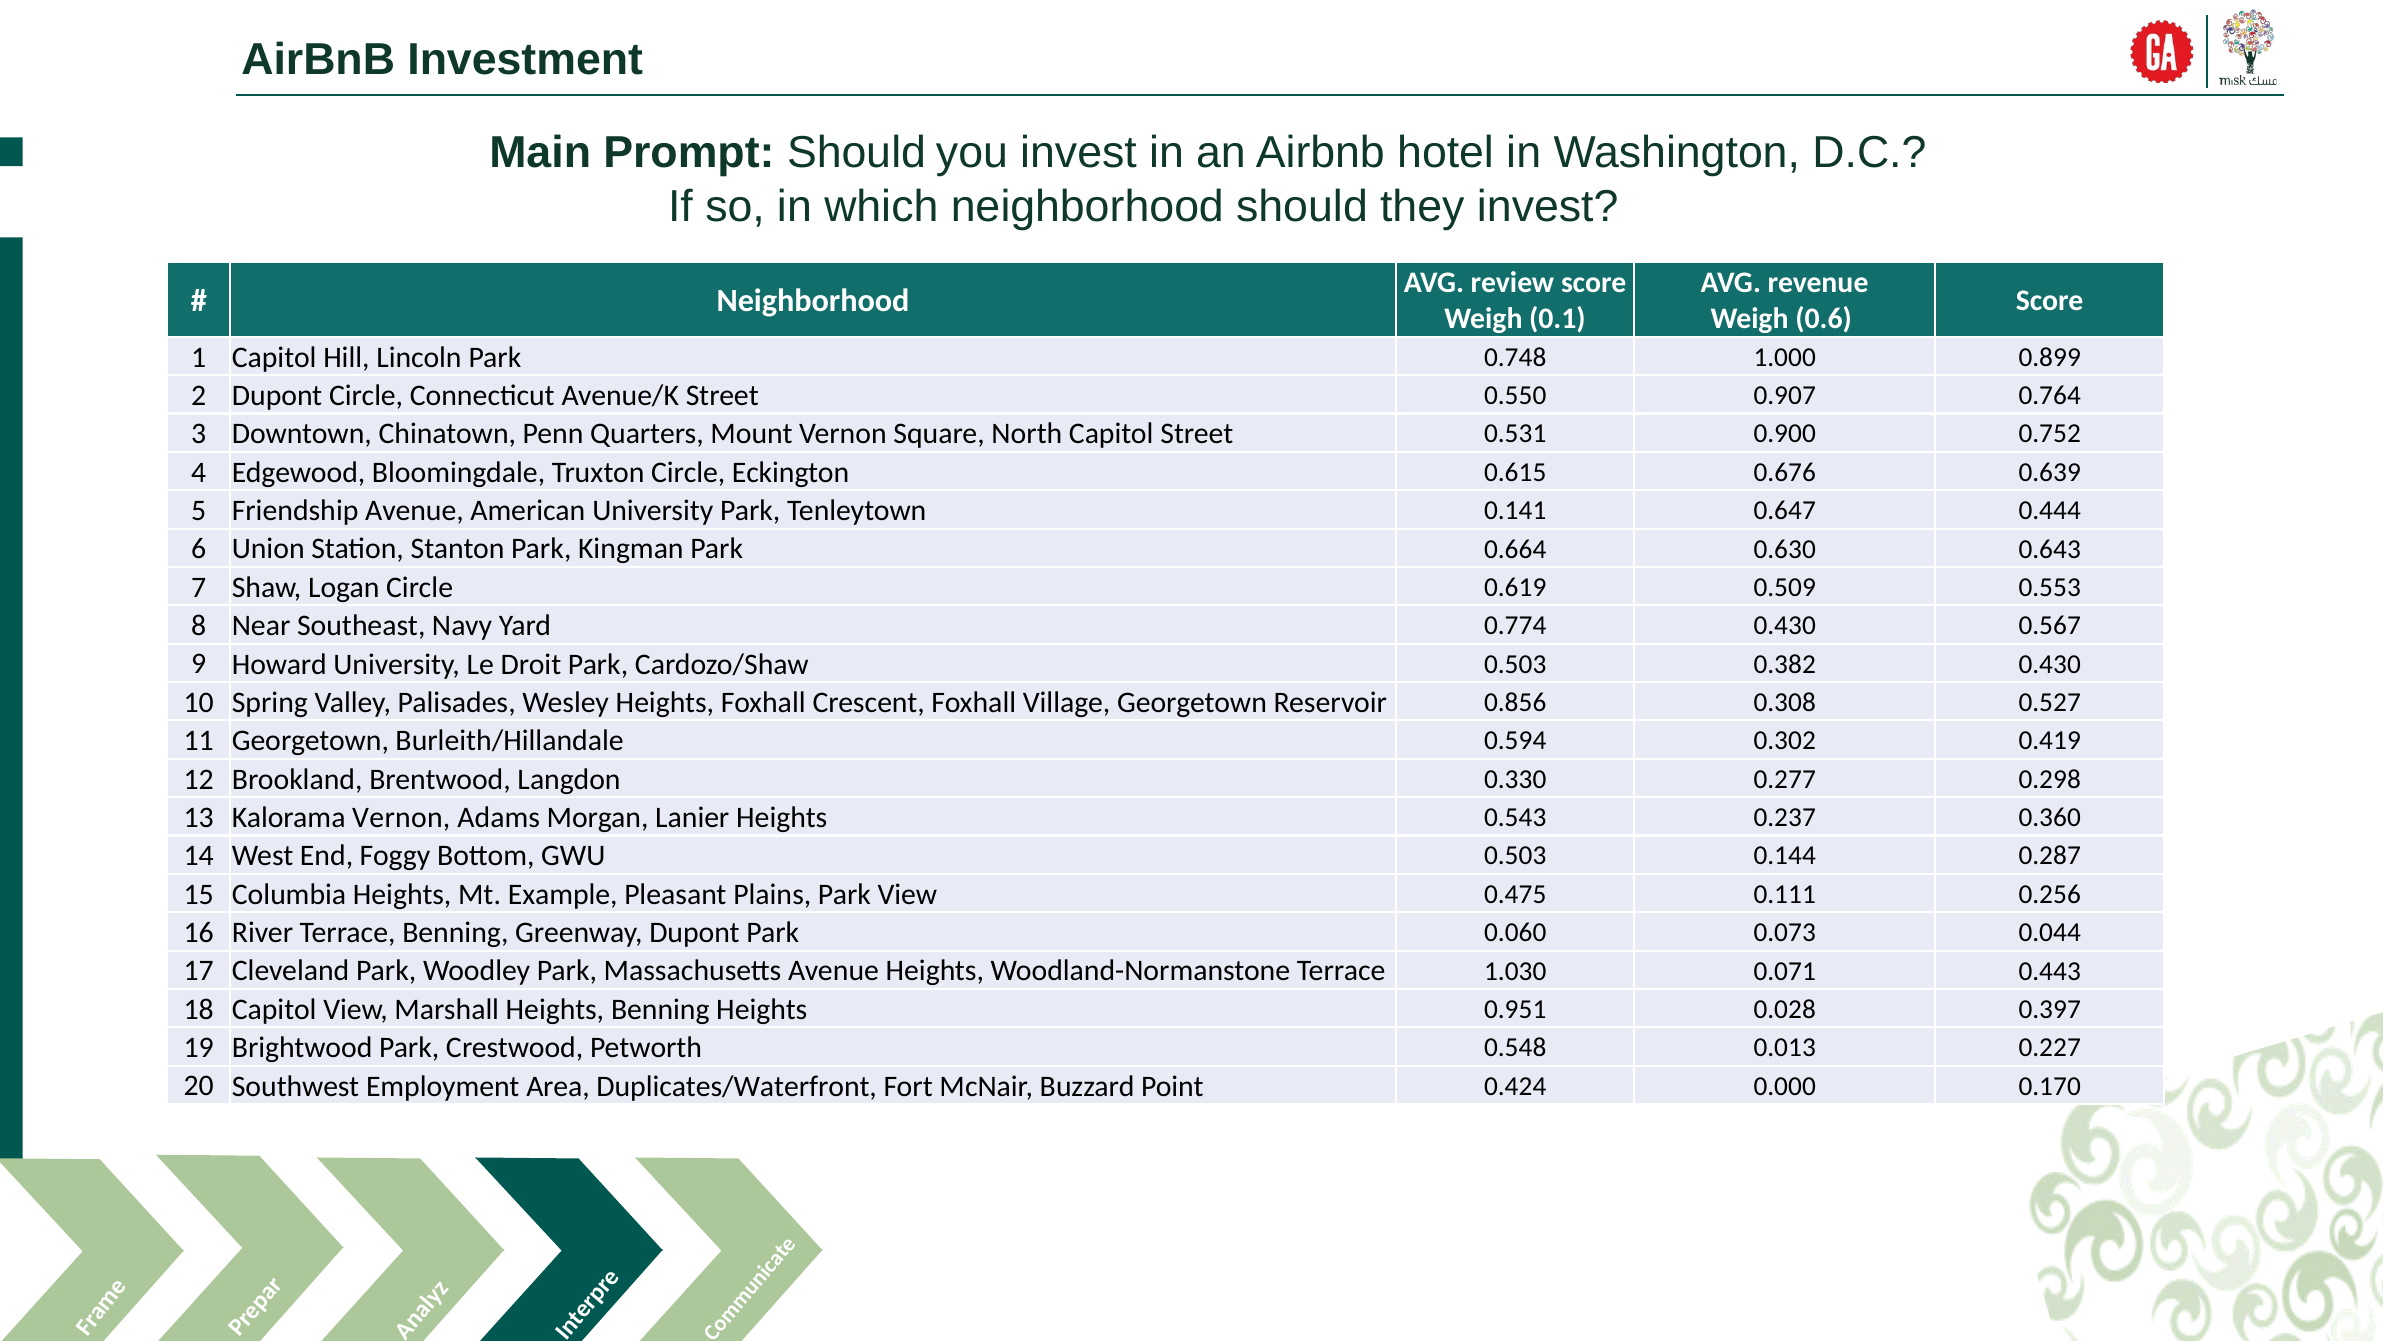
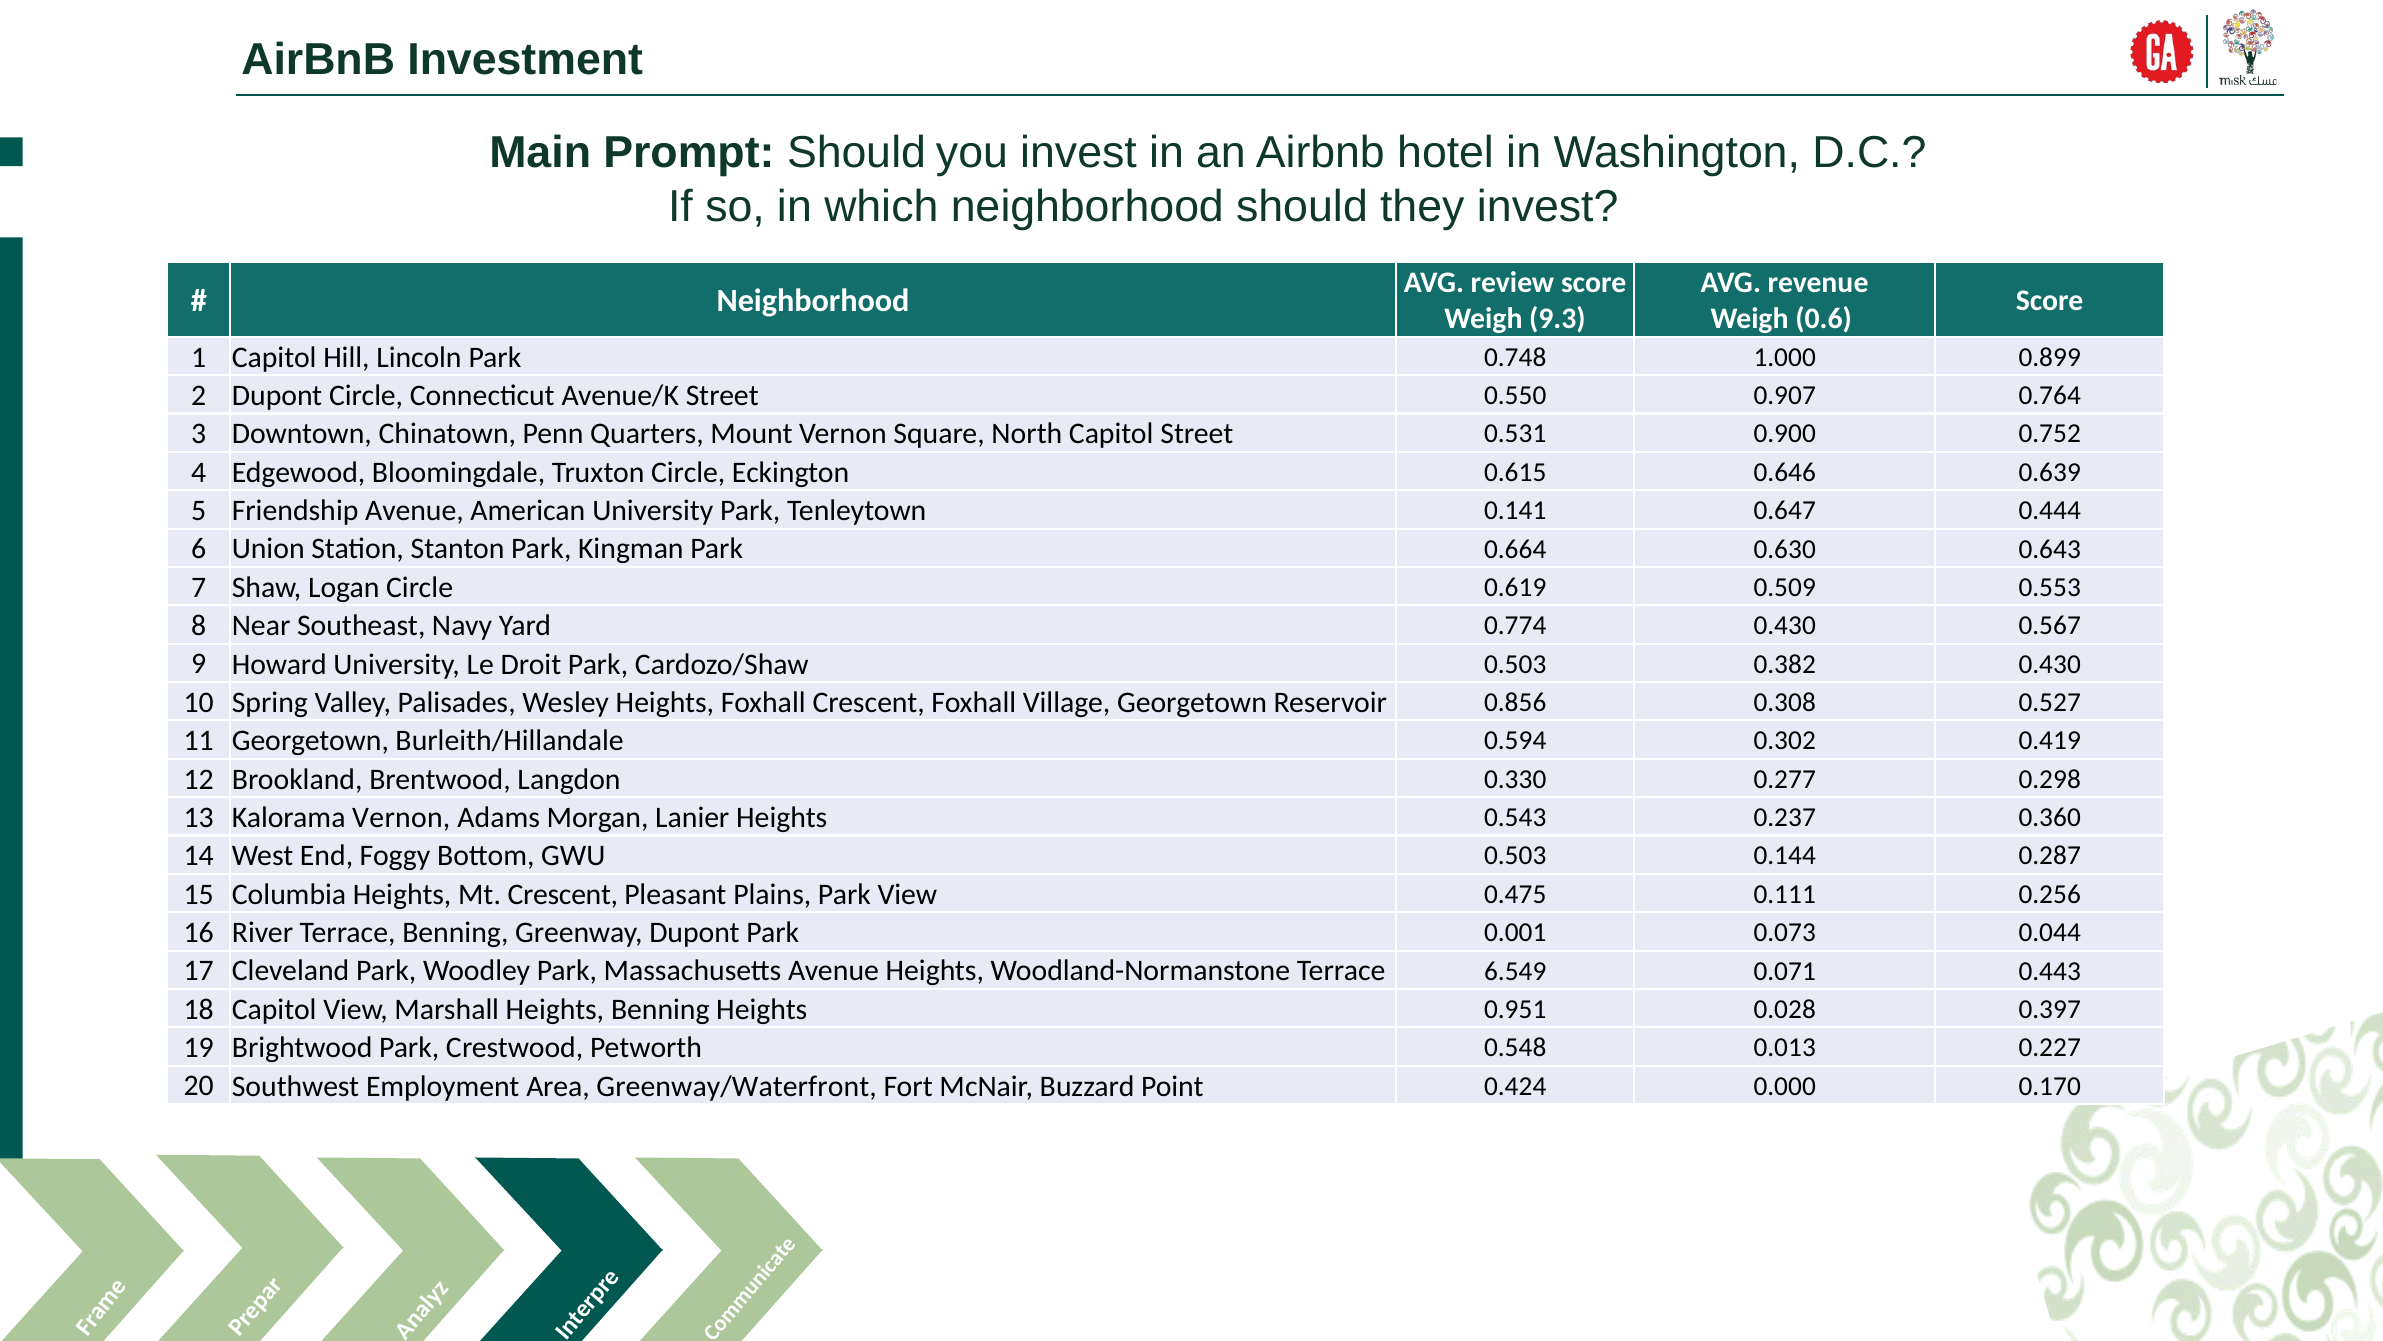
0.1: 0.1 -> 9.3
0.676: 0.676 -> 0.646
Mt Example: Example -> Crescent
0.060: 0.060 -> 0.001
1.030: 1.030 -> 6.549
Duplicates/Waterfront: Duplicates/Waterfront -> Greenway/Waterfront
